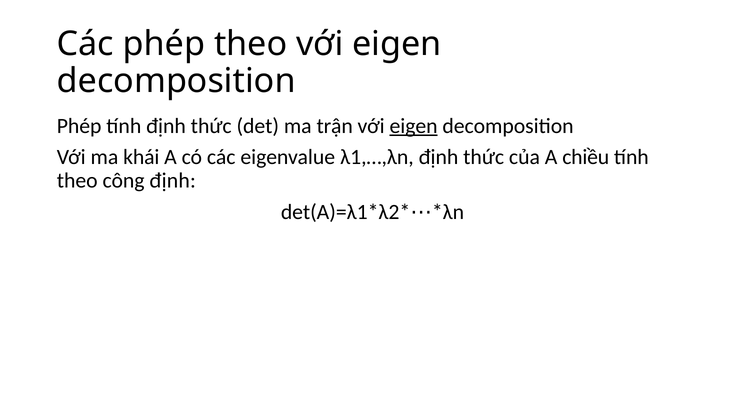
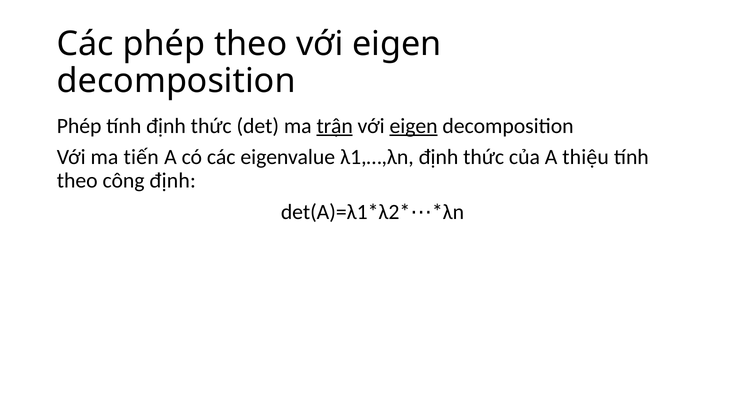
trận underline: none -> present
khái: khái -> tiến
chiều: chiều -> thiệu
